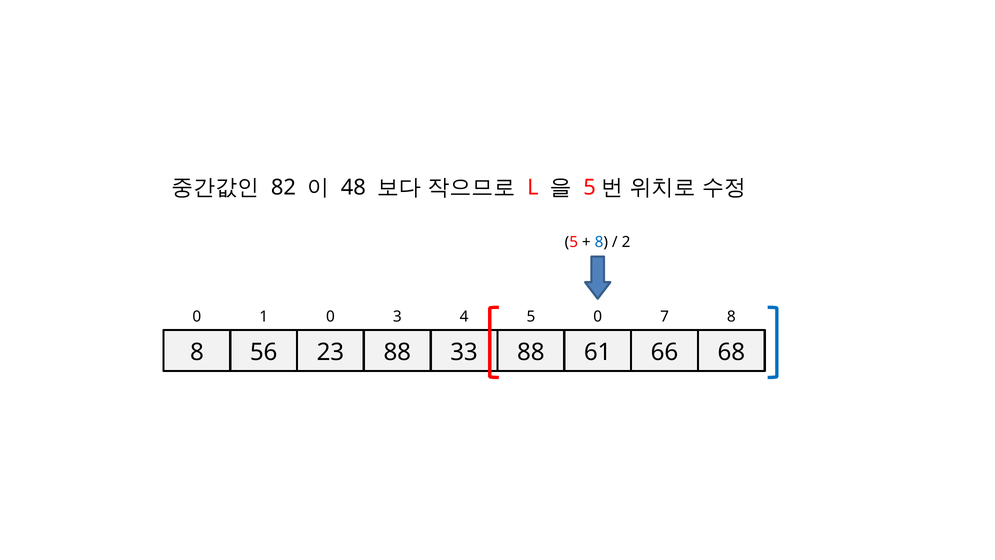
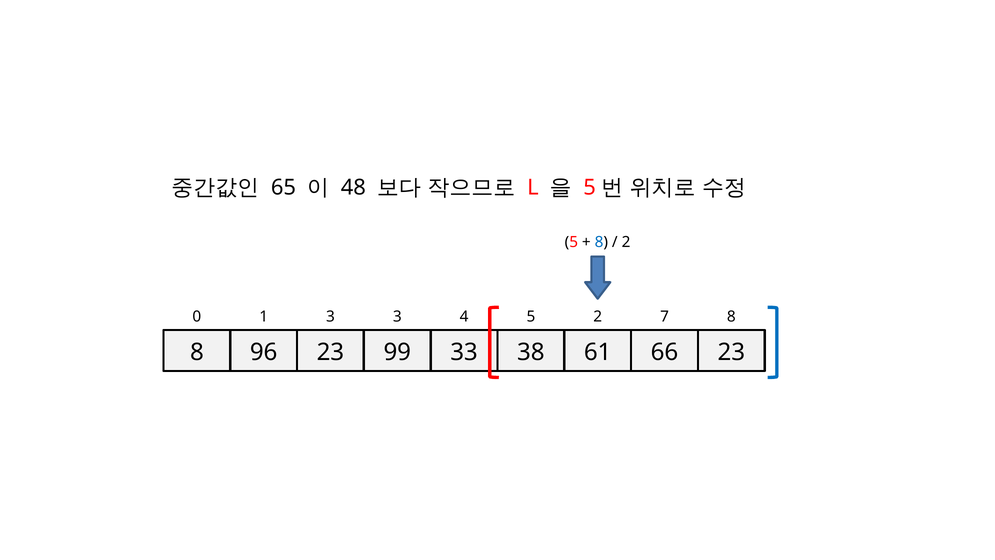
82: 82 -> 65
1 0: 0 -> 3
5 0: 0 -> 2
56: 56 -> 96
23 88: 88 -> 99
33 88: 88 -> 38
66 68: 68 -> 23
